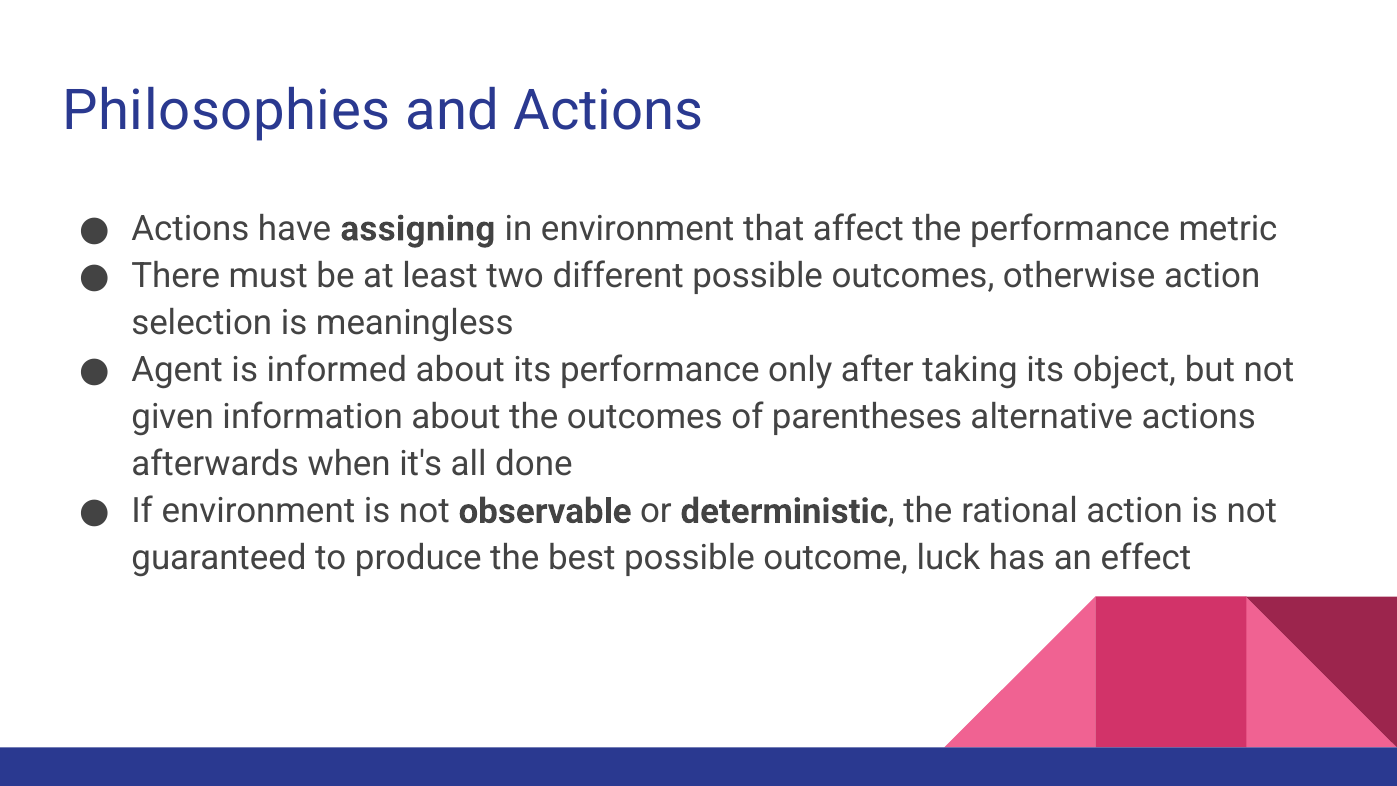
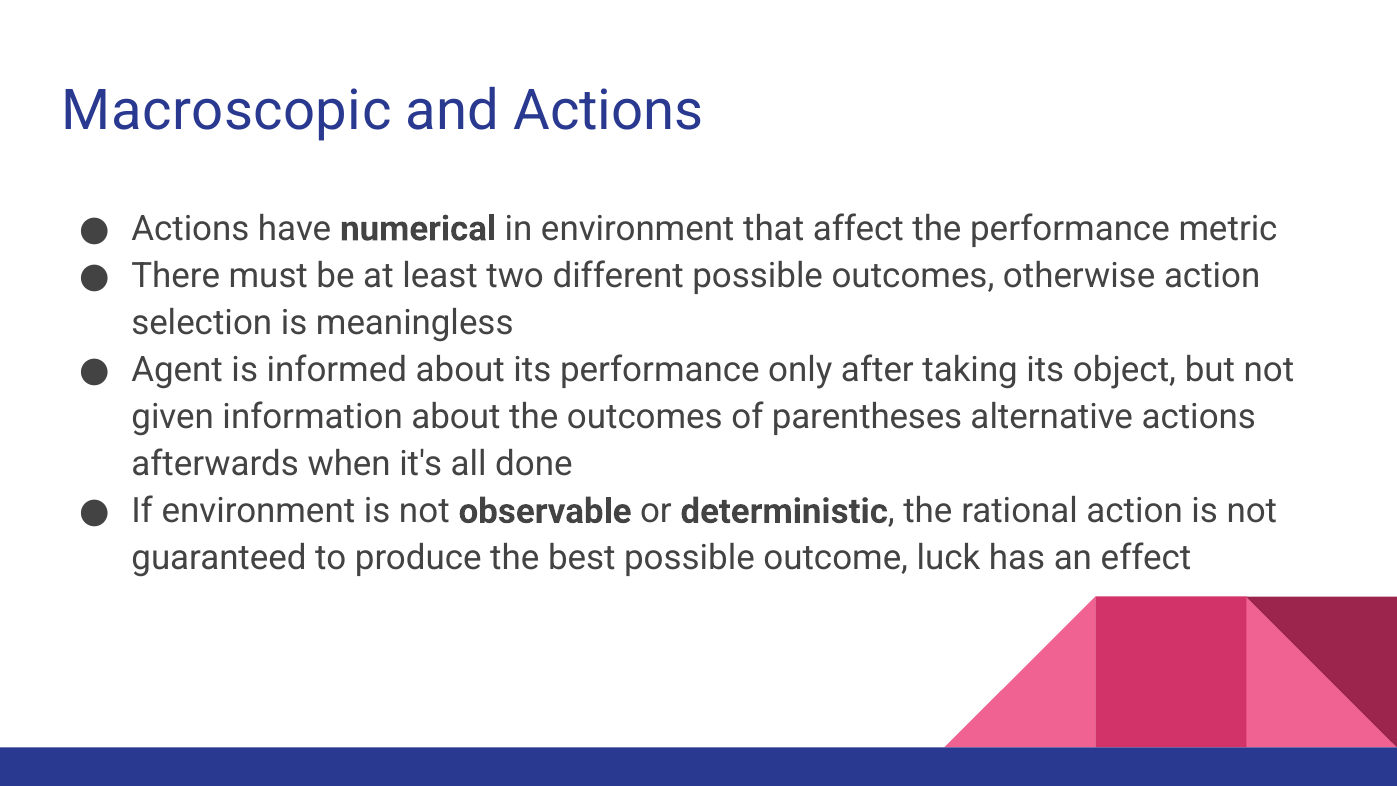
Philosophies: Philosophies -> Macroscopic
assigning: assigning -> numerical
